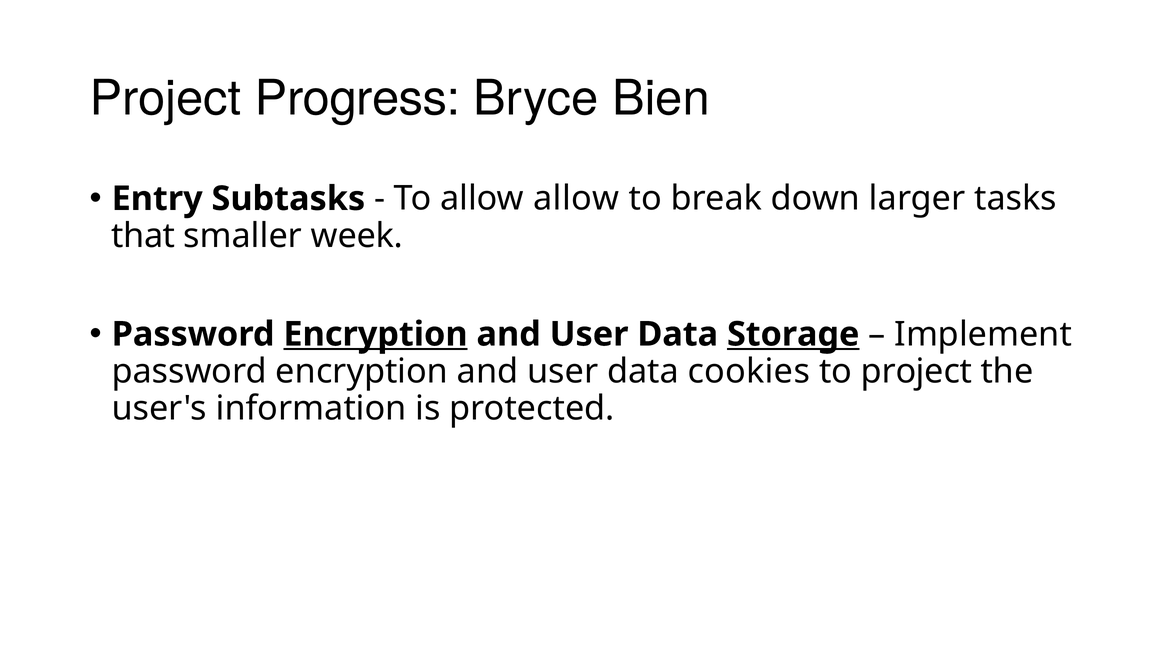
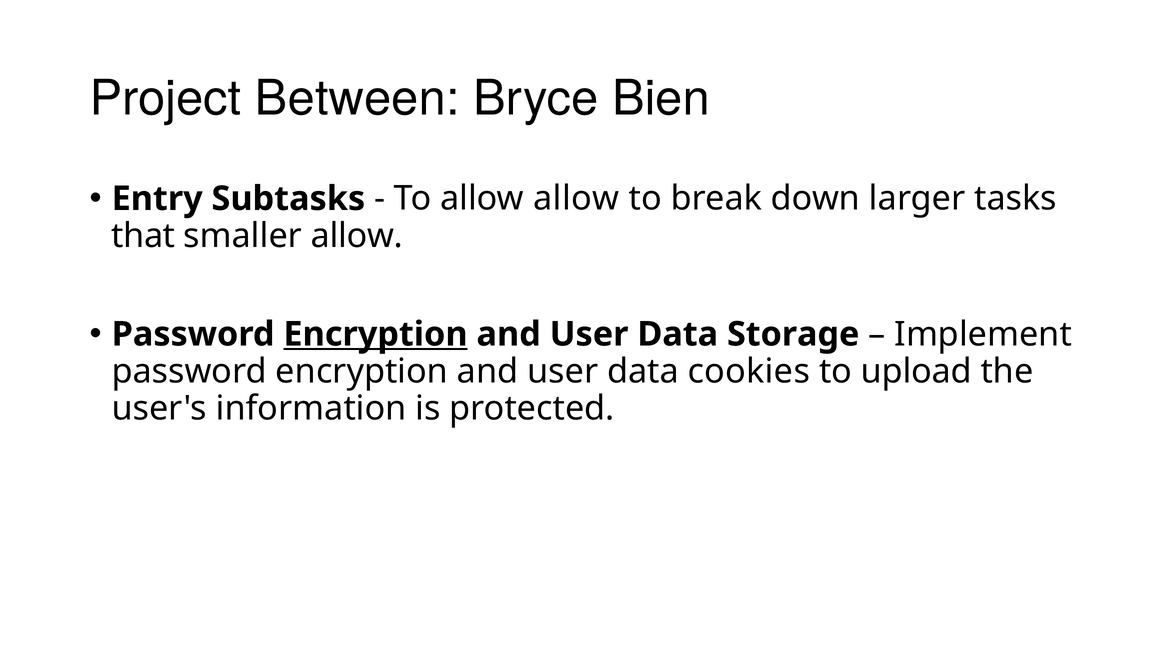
Progress: Progress -> Between
smaller week: week -> allow
Storage underline: present -> none
to project: project -> upload
